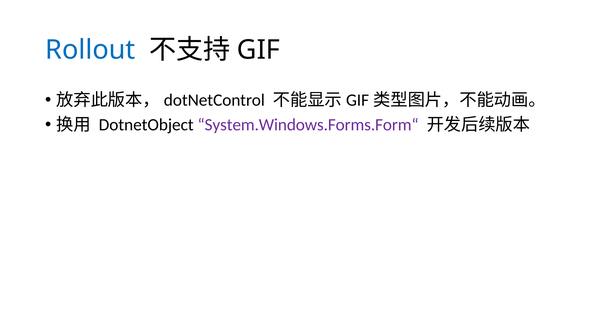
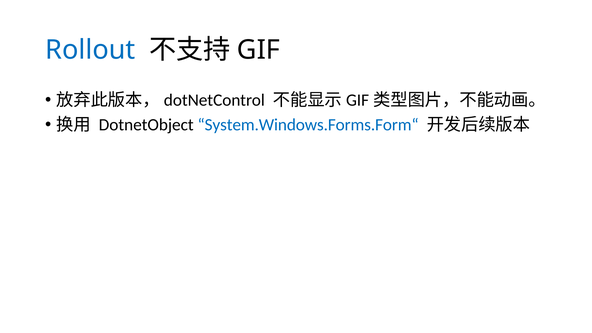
System.Windows.Forms.Form“ colour: purple -> blue
